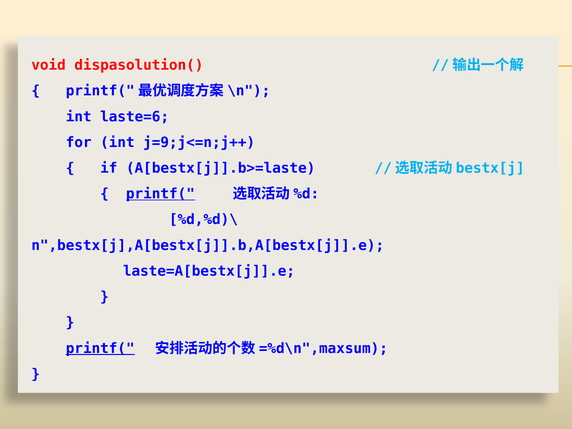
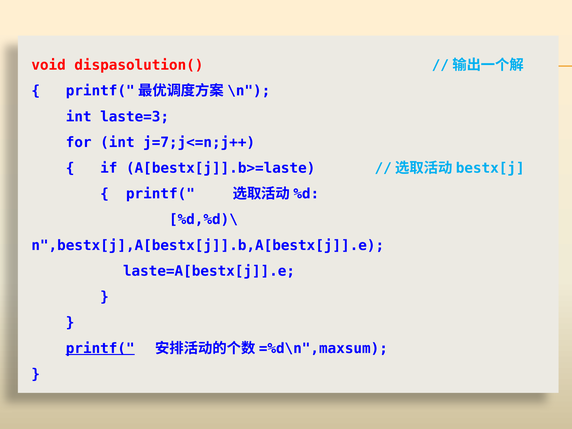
laste=6: laste=6 -> laste=3
j=9;j<=n;j++: j=9;j<=n;j++ -> j=7;j<=n;j++
printf( at (160, 194) underline: present -> none
